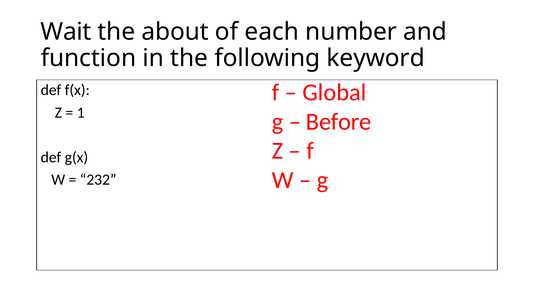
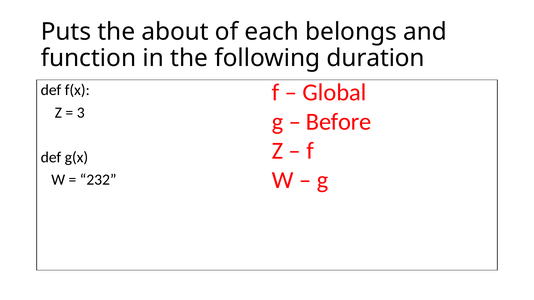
Wait: Wait -> Puts
number: number -> belongs
keyword: keyword -> duration
1: 1 -> 3
